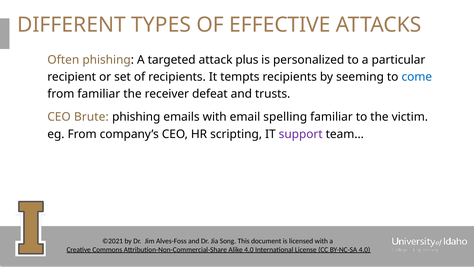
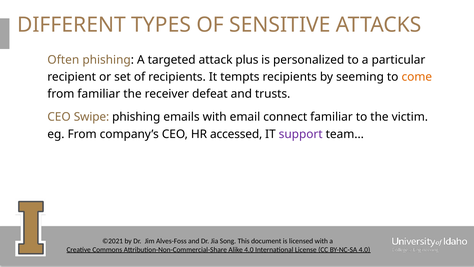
EFFECTIVE: EFFECTIVE -> SENSITIVE
come colour: blue -> orange
Brute: Brute -> Swipe
spelling: spelling -> connect
scripting: scripting -> accessed
